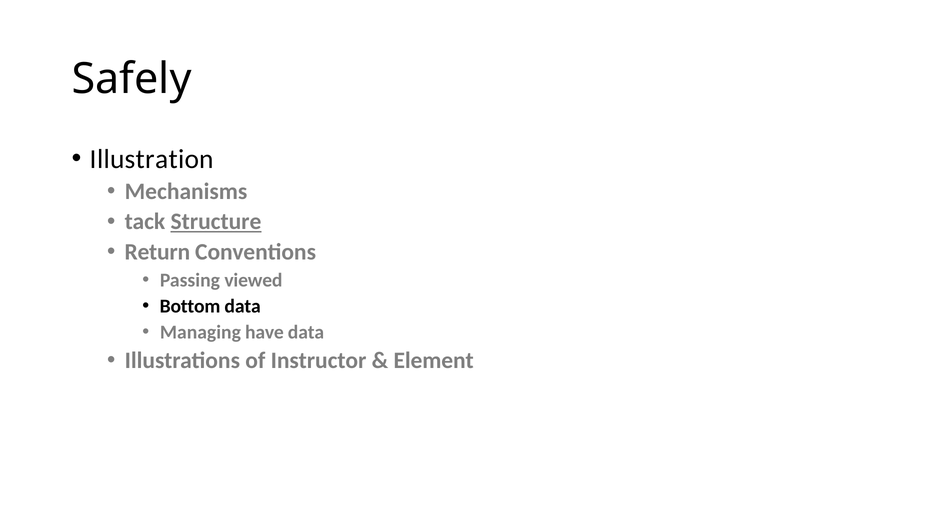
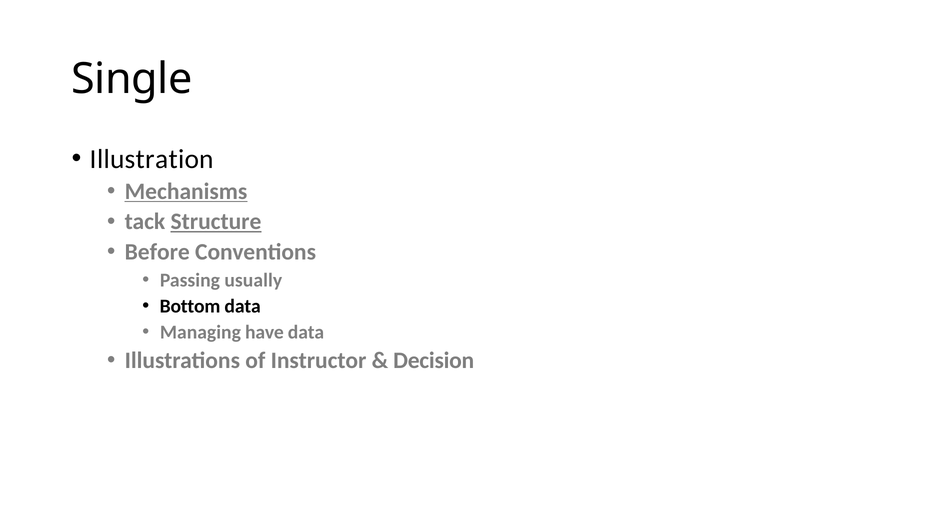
Safely: Safely -> Single
Mechanisms underline: none -> present
Return: Return -> Before
viewed: viewed -> usually
Element: Element -> Decision
